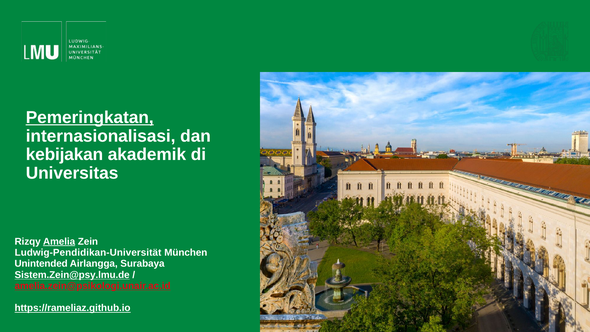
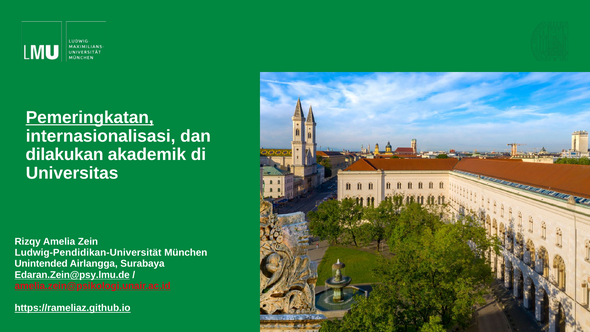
kebijakan: kebijakan -> dilakukan
Amelia underline: present -> none
Sistem.Zein@psy.lmu.de: Sistem.Zein@psy.lmu.de -> Edaran.Zein@psy.lmu.de
